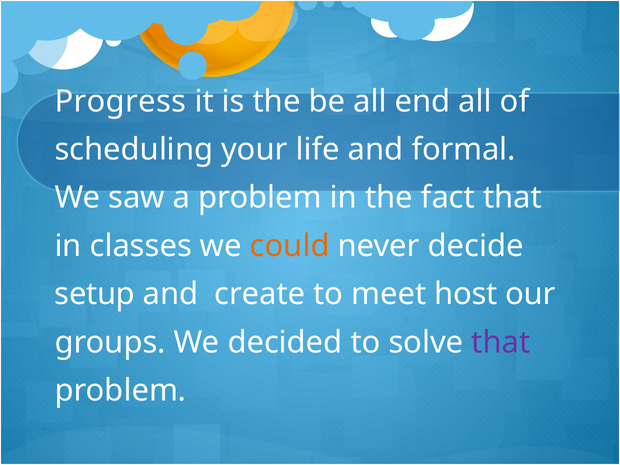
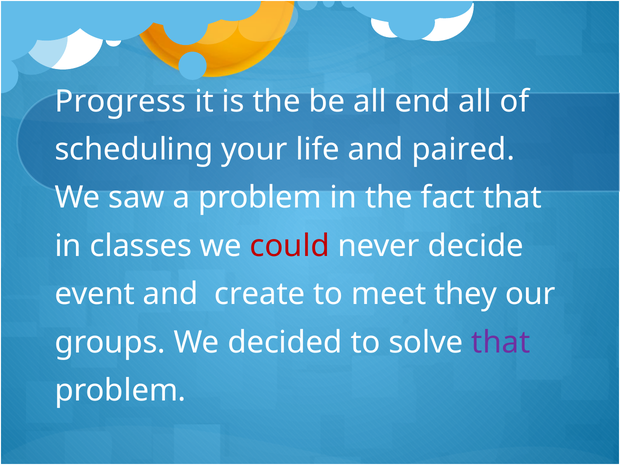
formal: formal -> paired
could colour: orange -> red
setup: setup -> event
host: host -> they
